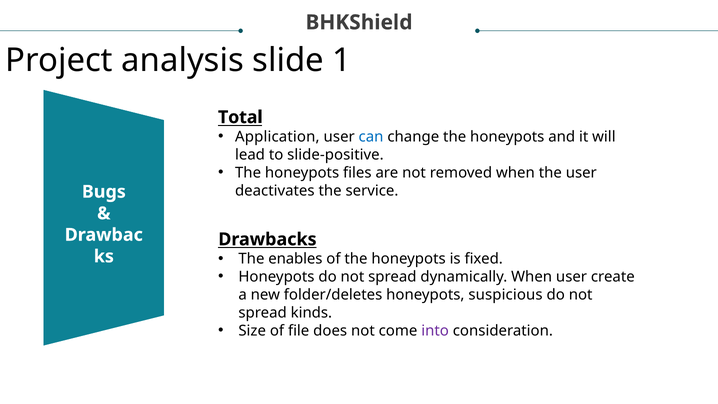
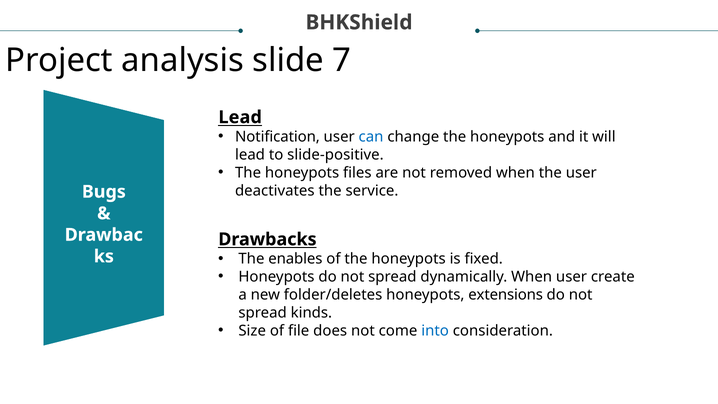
1: 1 -> 7
Total at (240, 117): Total -> Lead
Application: Application -> Notification
suspicious: suspicious -> extensions
into colour: purple -> blue
